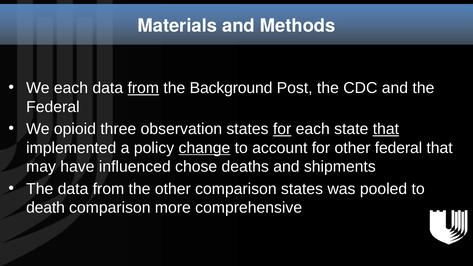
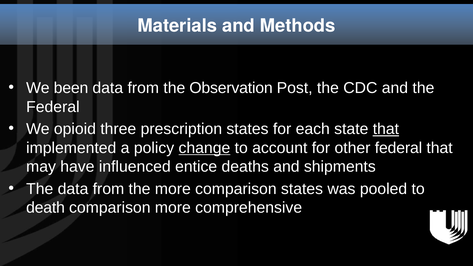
We each: each -> been
from at (143, 88) underline: present -> none
Background: Background -> Observation
observation: observation -> prescription
for at (282, 129) underline: present -> none
chose: chose -> entice
the other: other -> more
